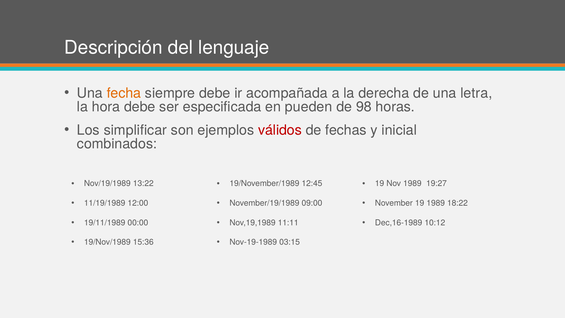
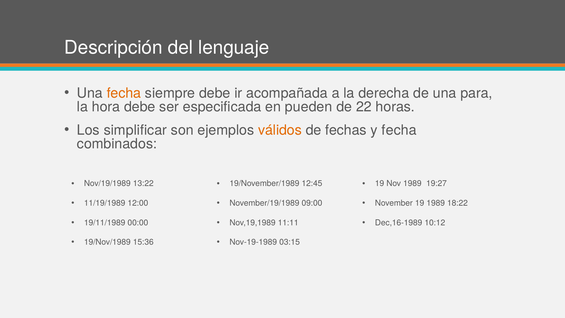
letra: letra -> para
98: 98 -> 22
válidos colour: red -> orange
y inicial: inicial -> fecha
